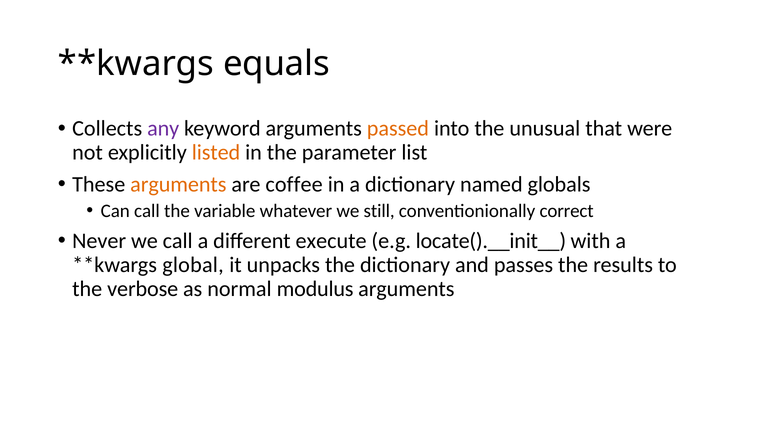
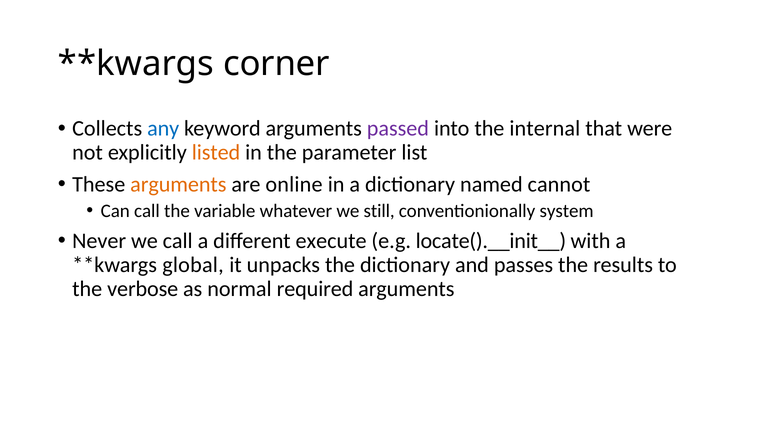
equals: equals -> corner
any colour: purple -> blue
passed colour: orange -> purple
unusual: unusual -> internal
coffee: coffee -> online
globals: globals -> cannot
correct: correct -> system
modulus: modulus -> required
